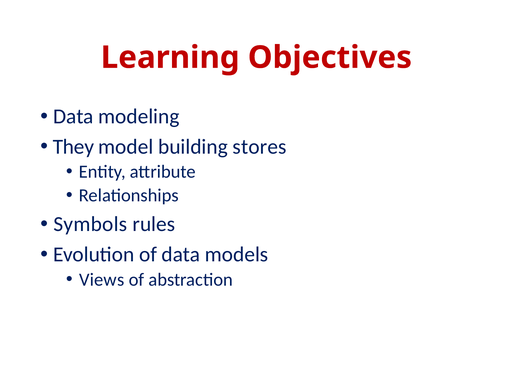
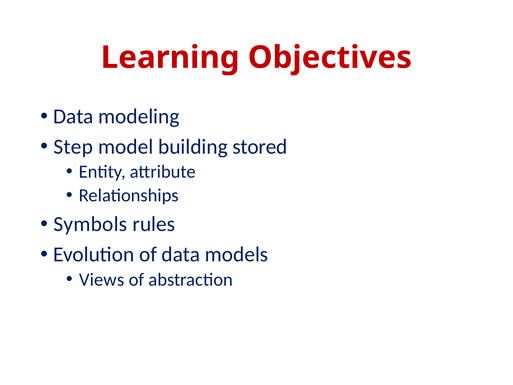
They: They -> Step
stores: stores -> stored
